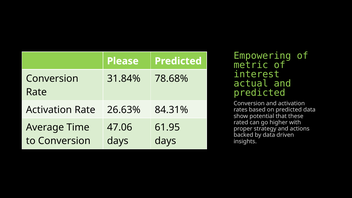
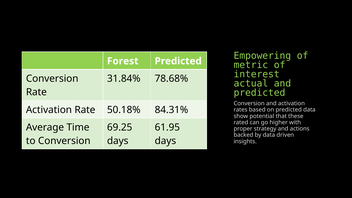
Please: Please -> Forest
26.63%: 26.63% -> 50.18%
47.06: 47.06 -> 69.25
